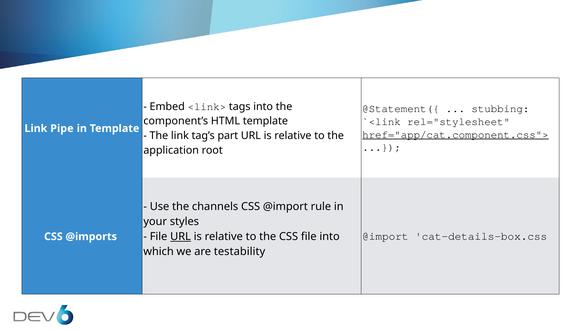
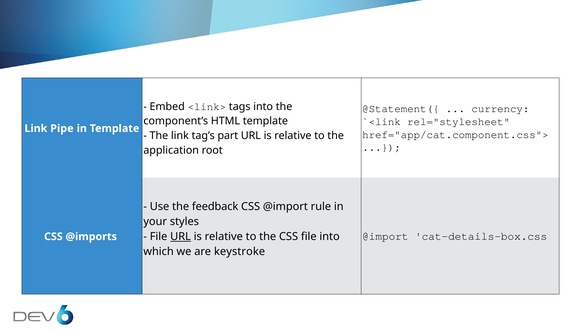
stubbing: stubbing -> currency
href="app/cat.component.css"> underline: present -> none
channels: channels -> feedback
testability: testability -> keystroke
